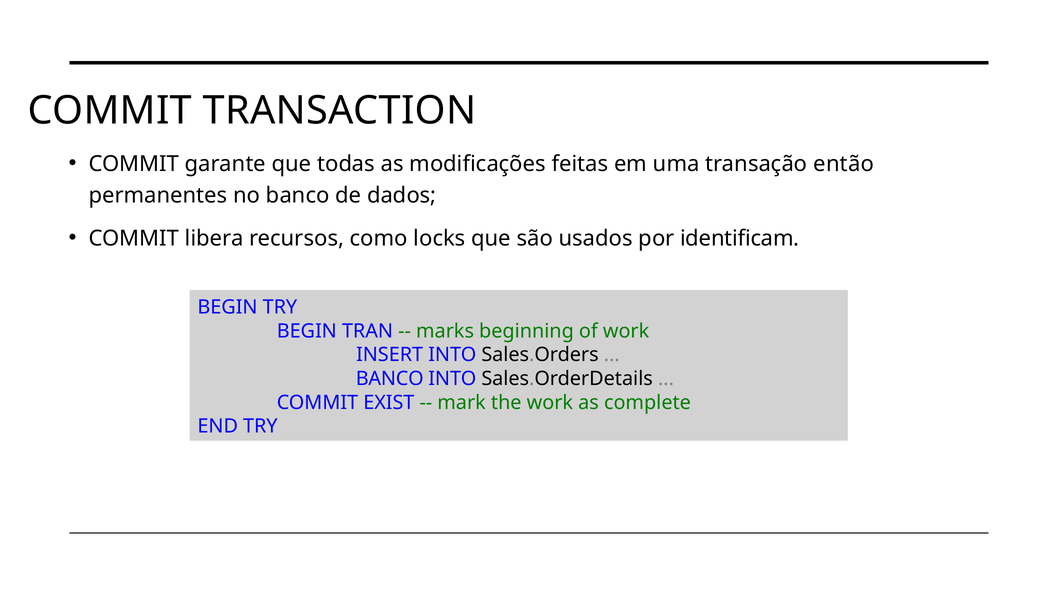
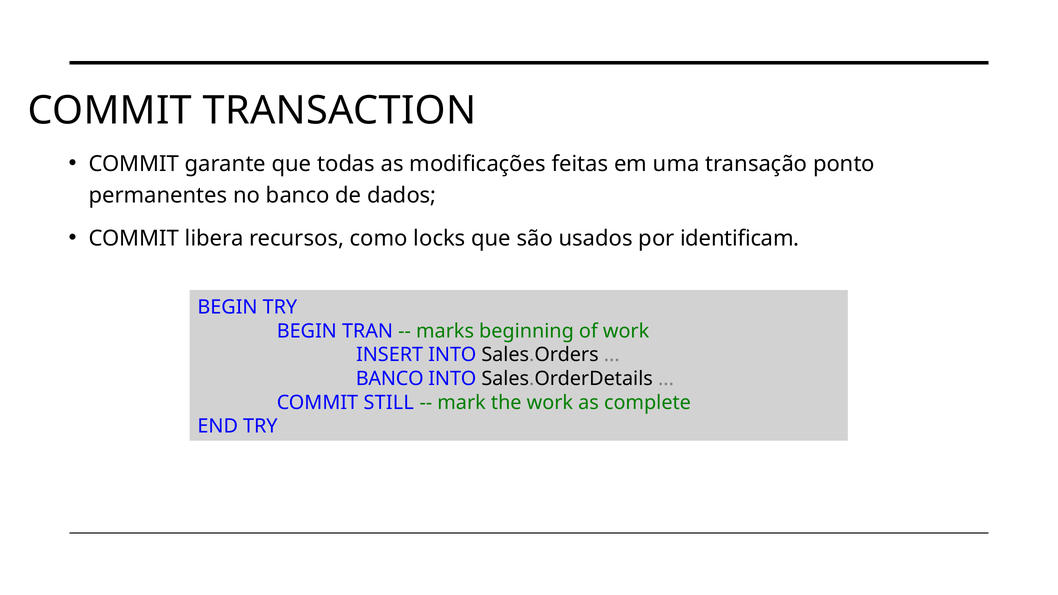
então: então -> ponto
EXIST: EXIST -> STILL
